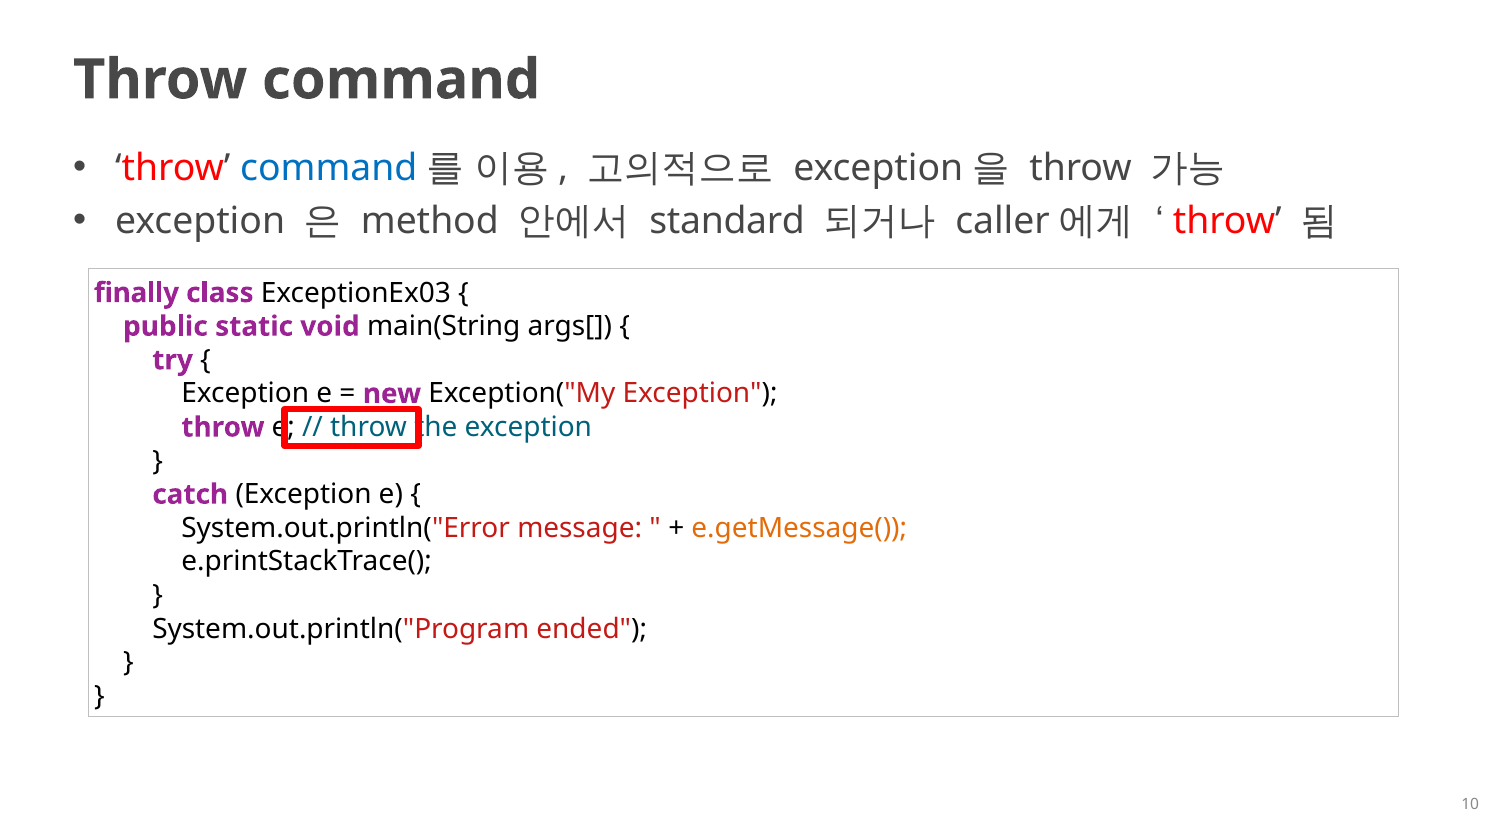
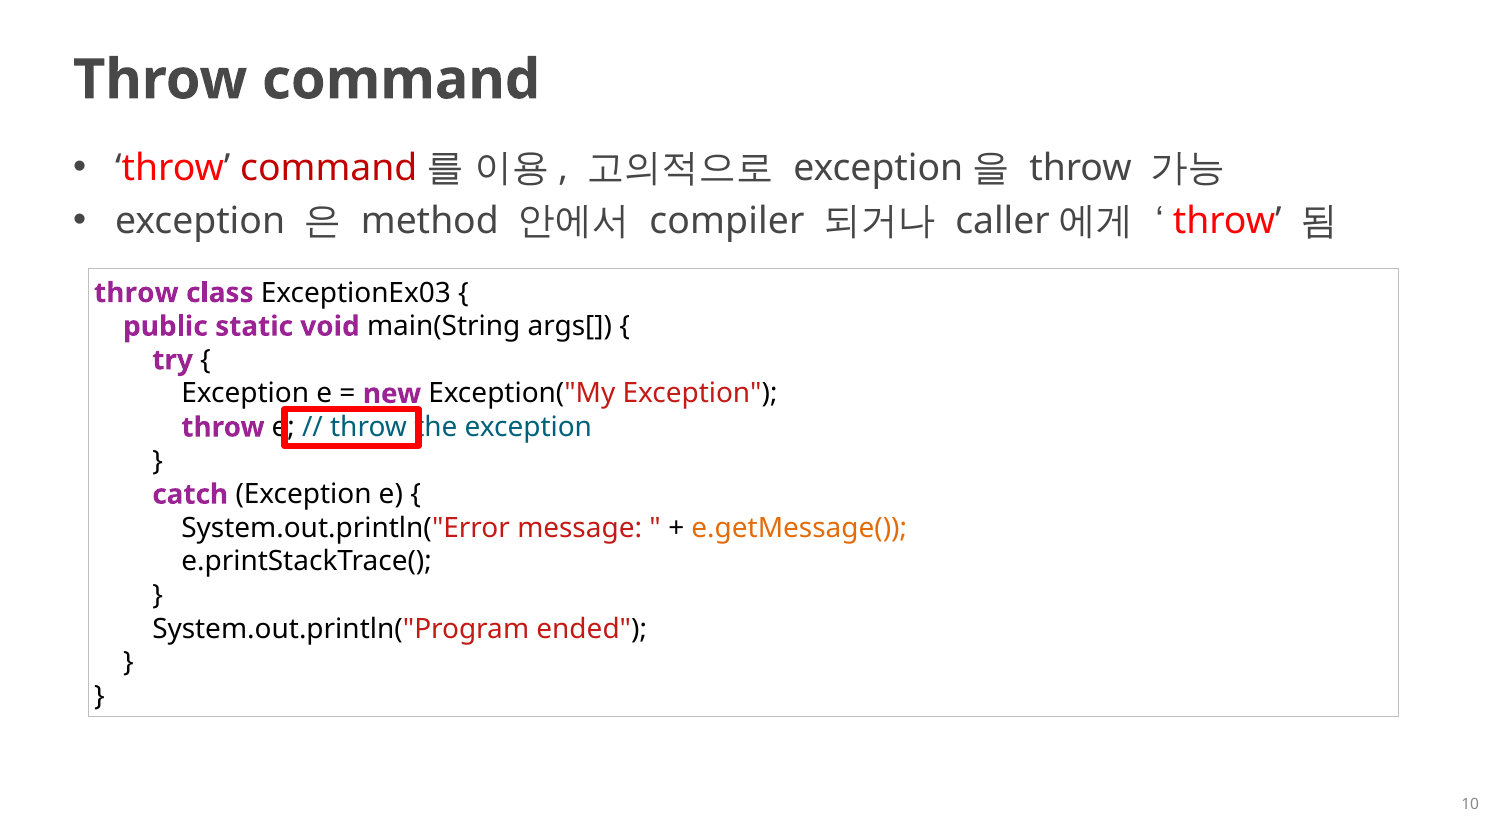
command at (329, 168) colour: blue -> red
standard: standard -> compiler
finally at (136, 293): finally -> throw
